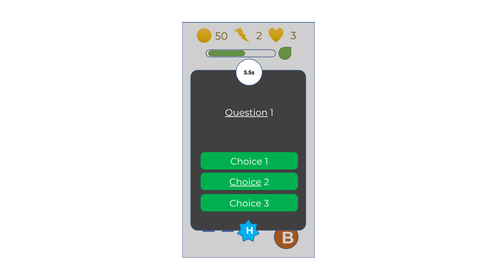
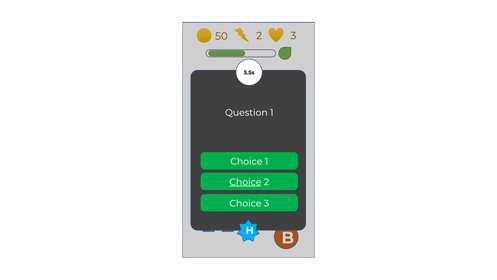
Question underline: present -> none
